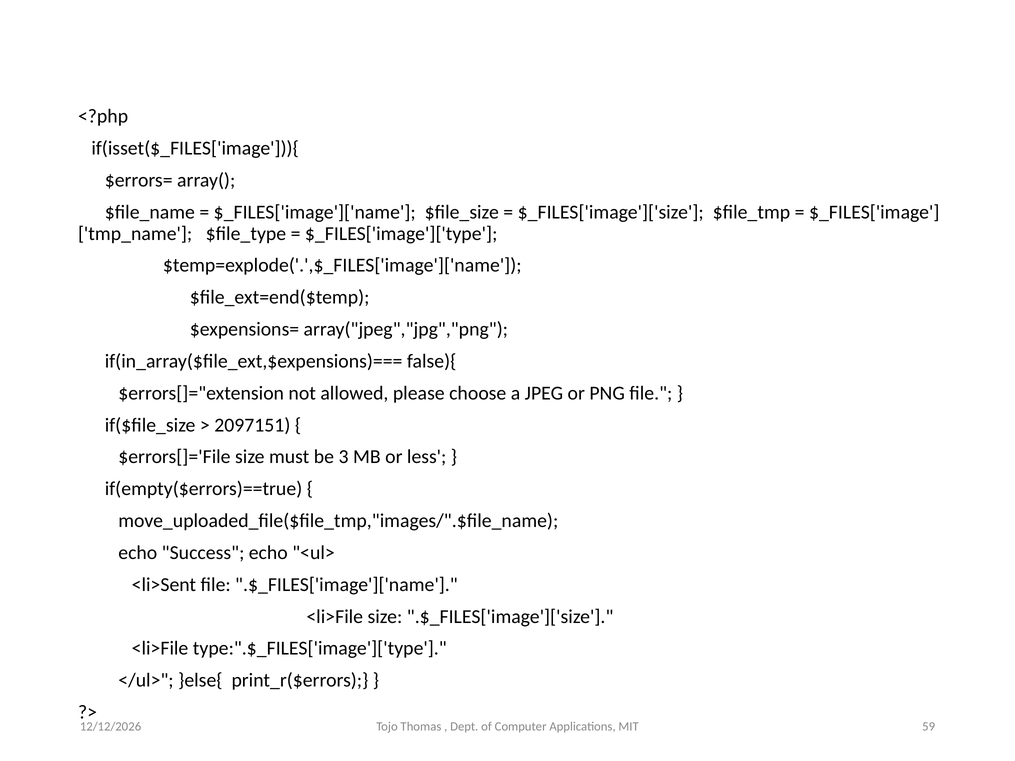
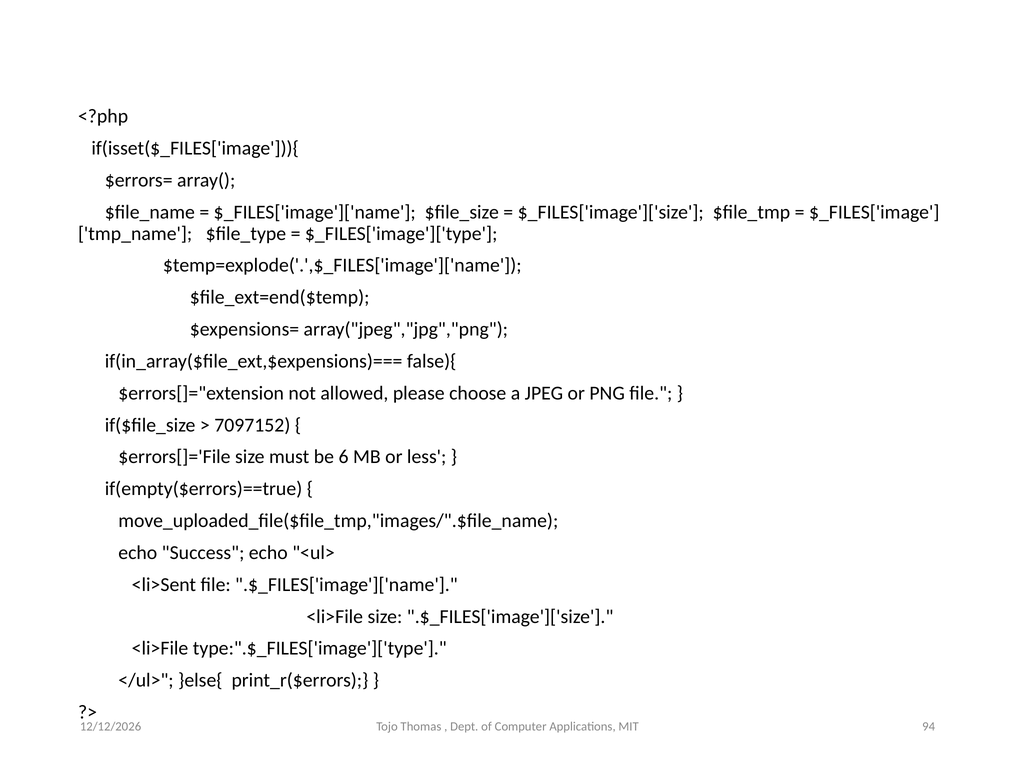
2097151: 2097151 -> 7097152
3: 3 -> 6
59: 59 -> 94
